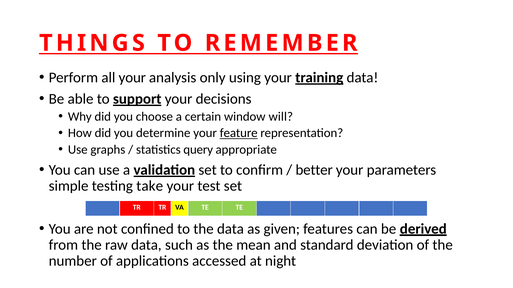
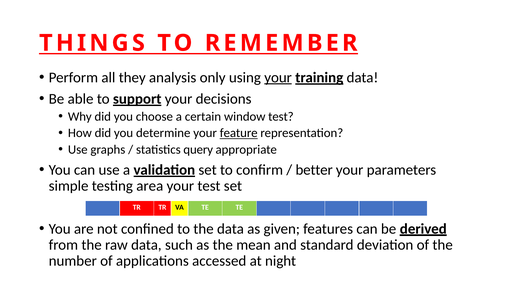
all your: your -> they
your at (278, 78) underline: none -> present
window will: will -> test
take: take -> area
